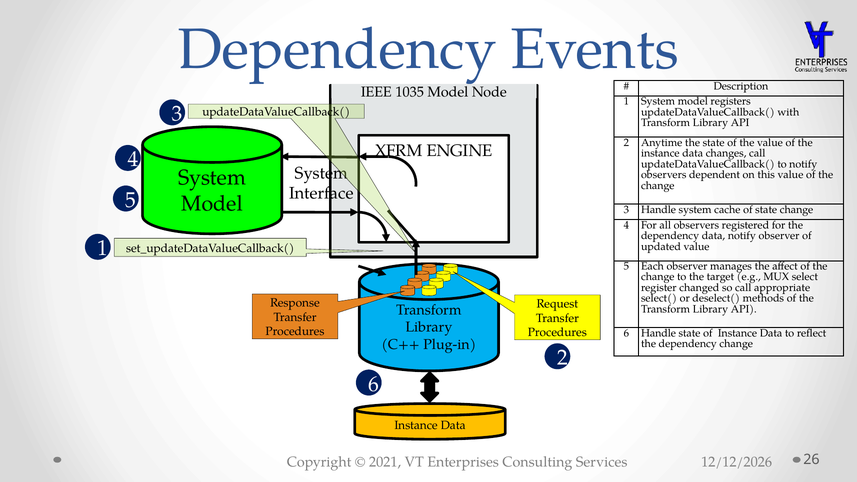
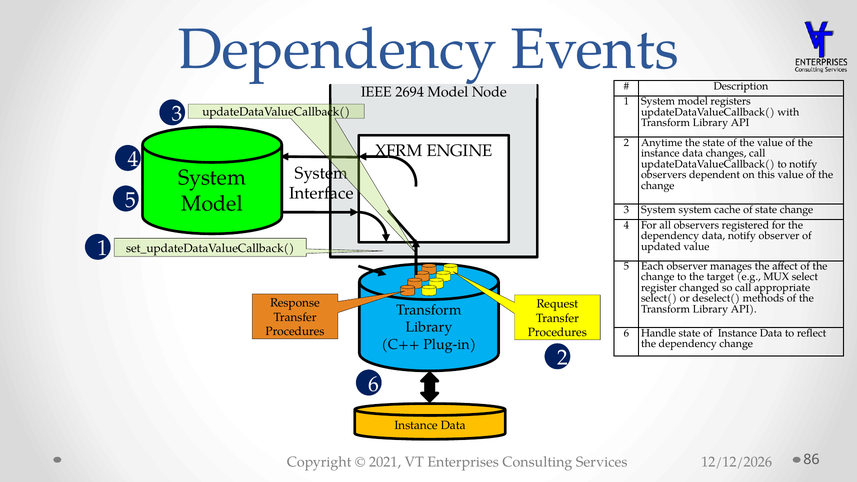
1035: 1035 -> 2694
3 Handle: Handle -> System
26: 26 -> 86
